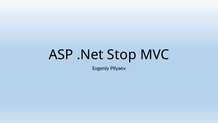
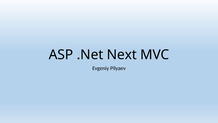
Stop: Stop -> Next
